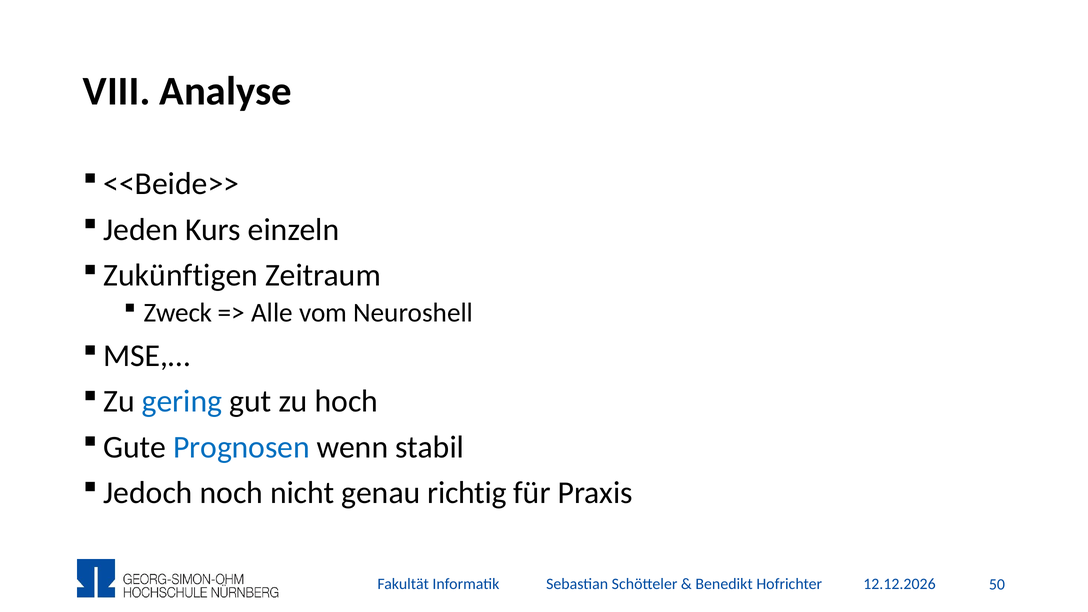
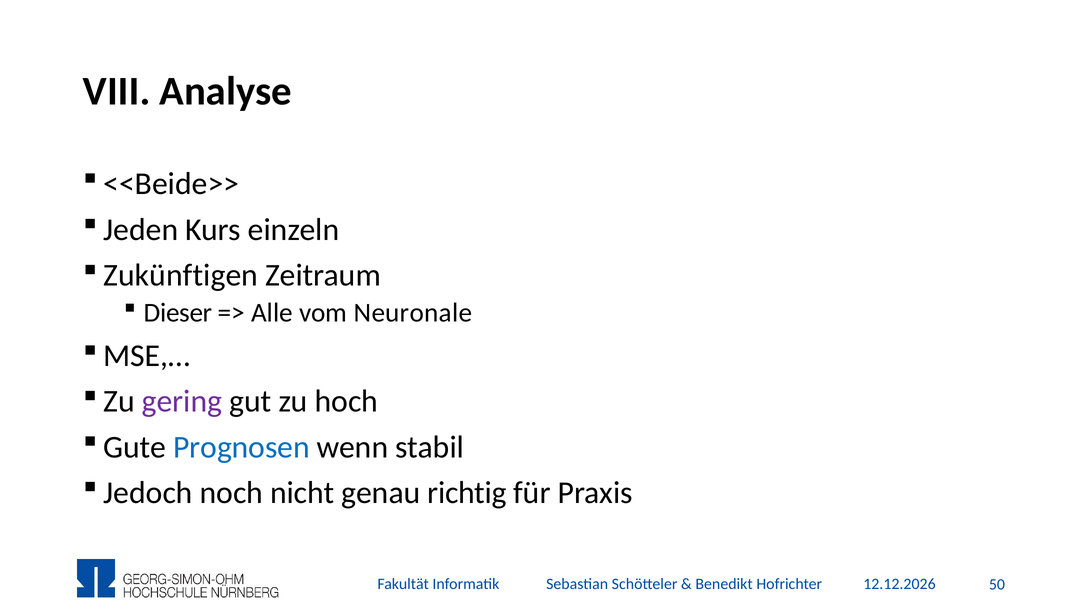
Zweck: Zweck -> Dieser
Neuroshell: Neuroshell -> Neuronale
gering colour: blue -> purple
